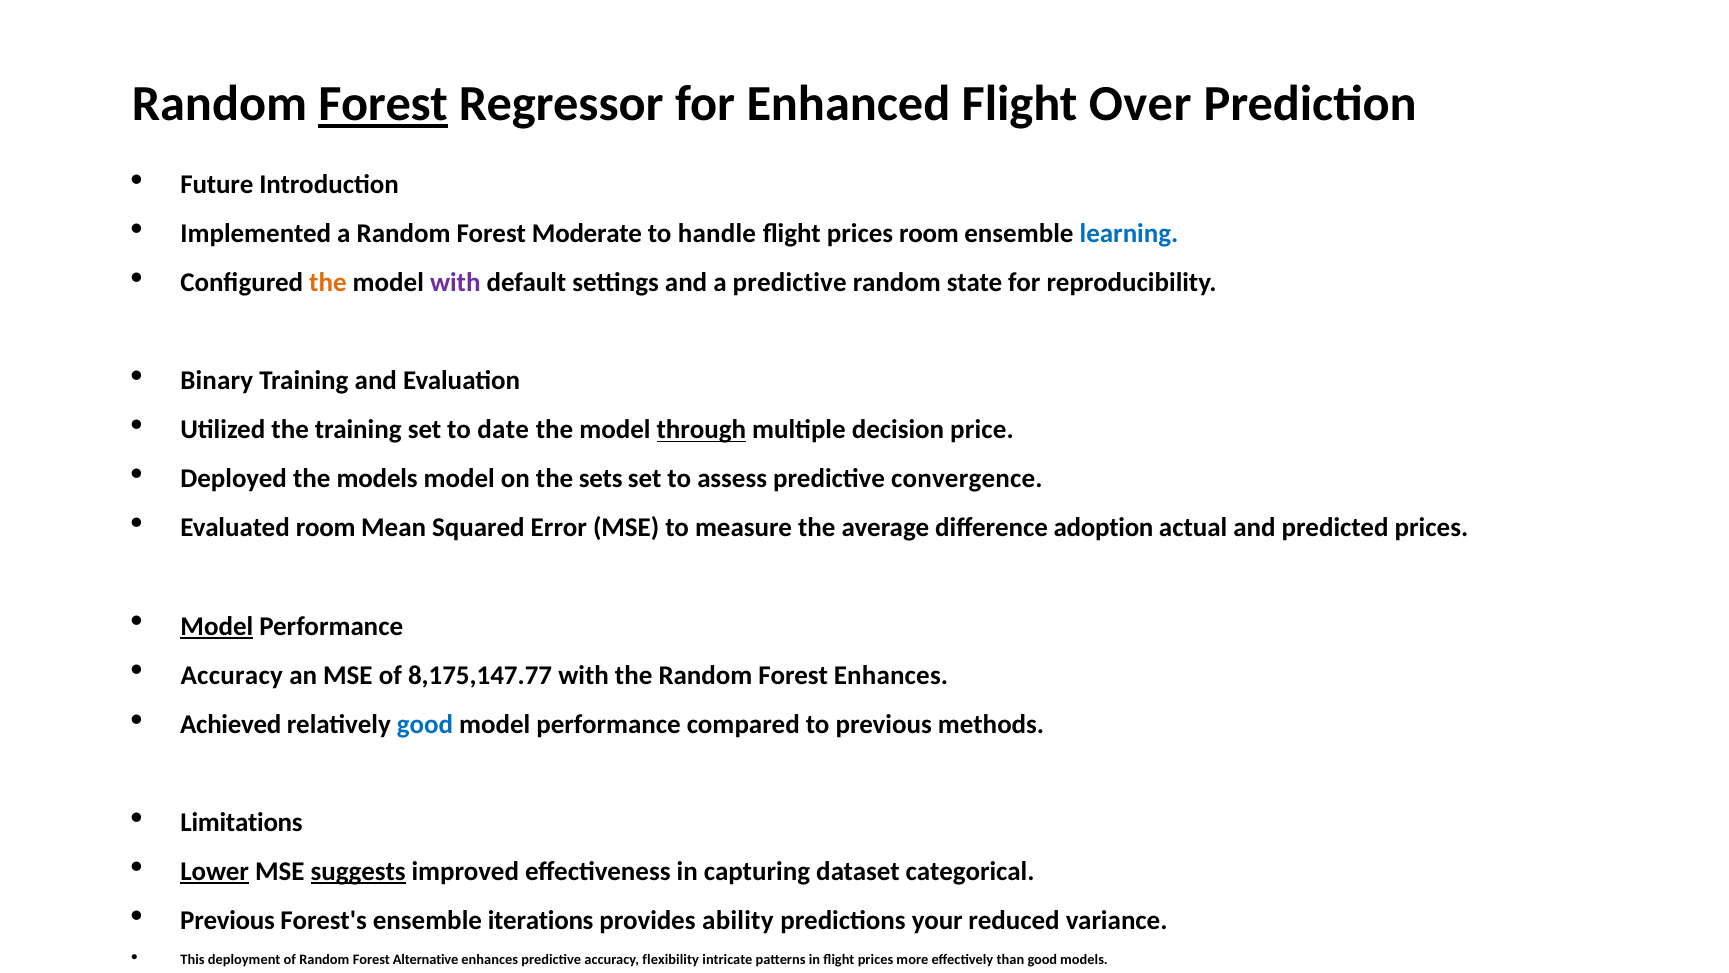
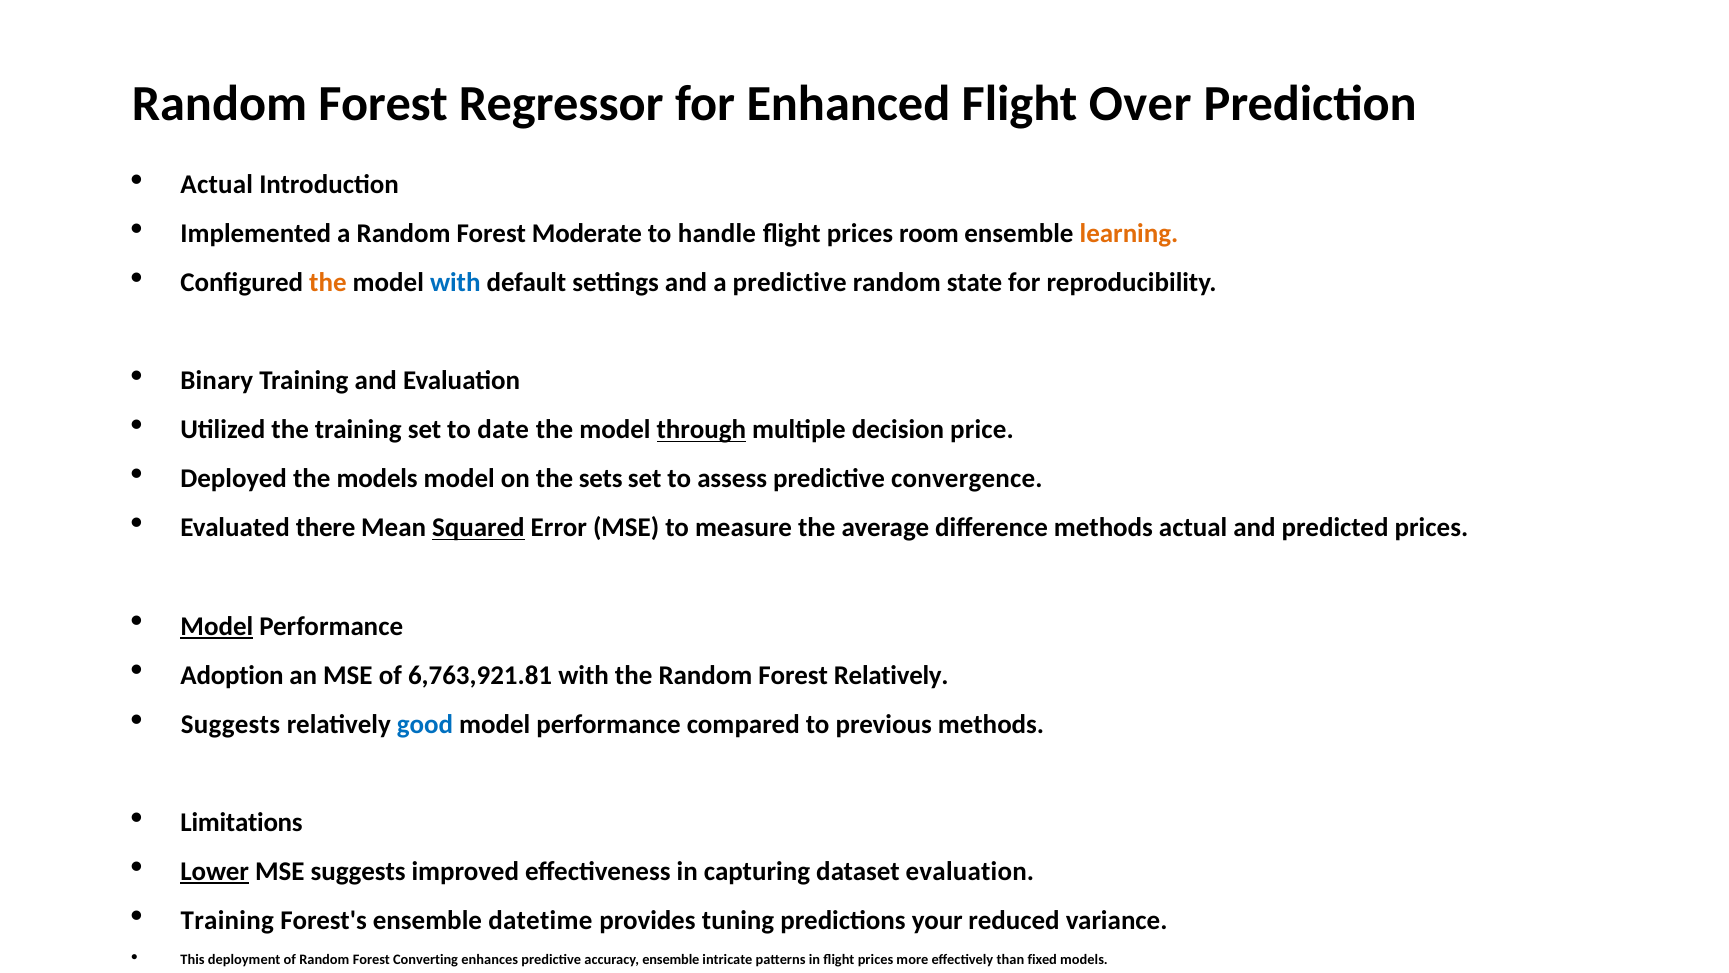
Forest at (383, 104) underline: present -> none
Future at (217, 184): Future -> Actual
learning colour: blue -> orange
with at (455, 282) colour: purple -> blue
Evaluated room: room -> there
Squared underline: none -> present
difference adoption: adoption -> methods
Accuracy at (232, 675): Accuracy -> Adoption
8,175,147.77: 8,175,147.77 -> 6,763,921.81
Forest Enhances: Enhances -> Relatively
Achieved at (231, 724): Achieved -> Suggests
suggests at (358, 871) underline: present -> none
dataset categorical: categorical -> evaluation
Previous at (228, 920): Previous -> Training
iterations: iterations -> datetime
ability: ability -> tuning
Alternative: Alternative -> Converting
accuracy flexibility: flexibility -> ensemble
than good: good -> fixed
